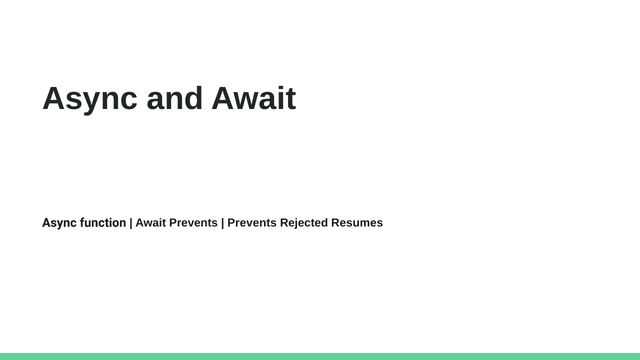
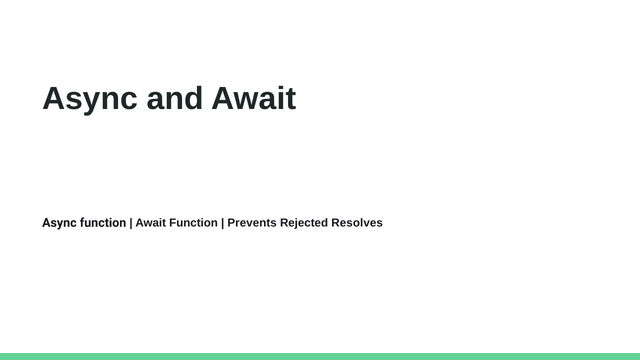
Await Prevents: Prevents -> Function
Resumes: Resumes -> Resolves
